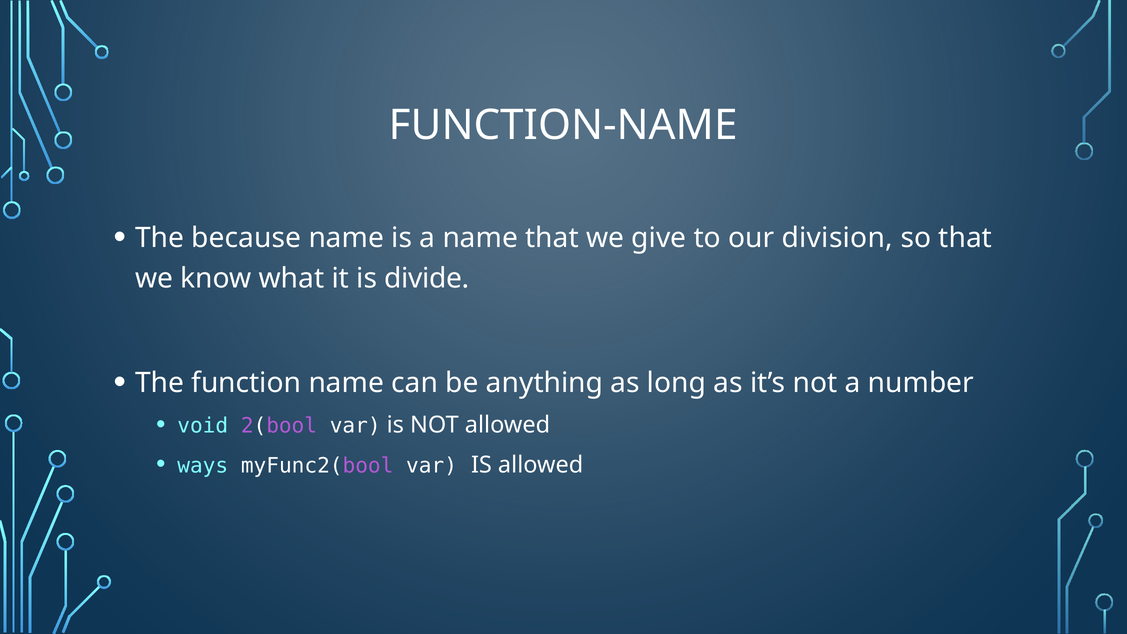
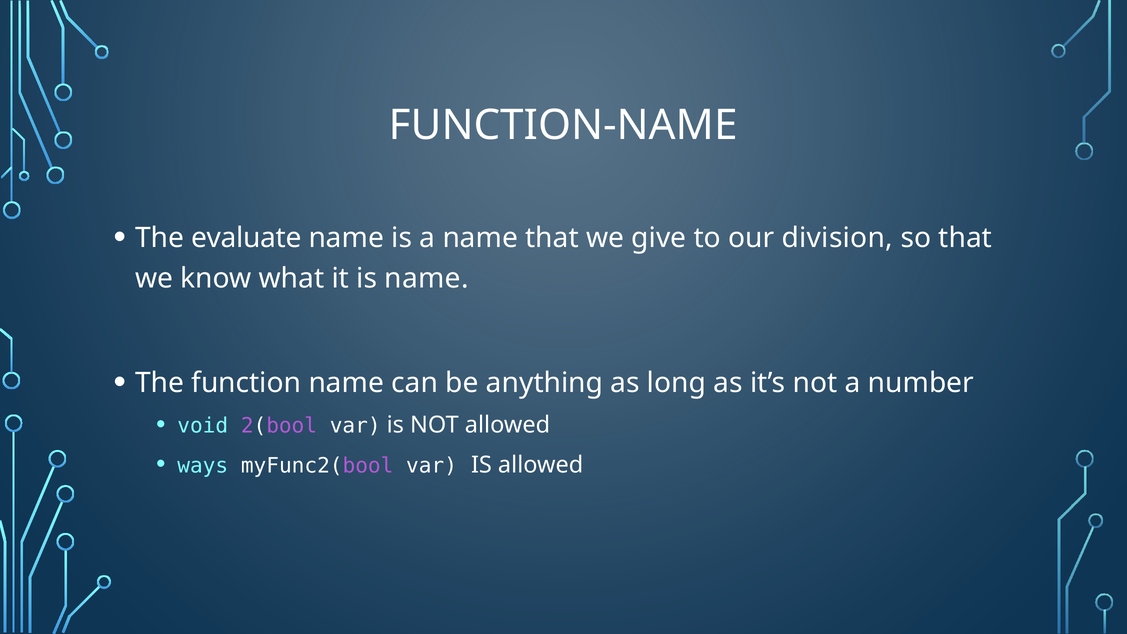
because: because -> evaluate
is divide: divide -> name
